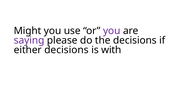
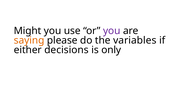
saying colour: purple -> orange
the decisions: decisions -> variables
with: with -> only
